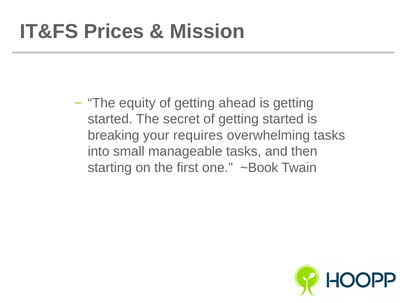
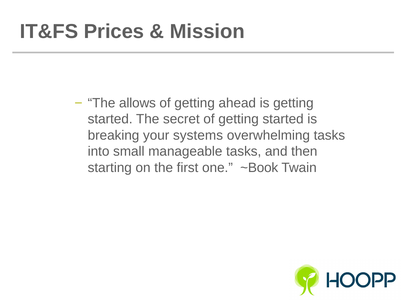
equity: equity -> allows
requires: requires -> systems
